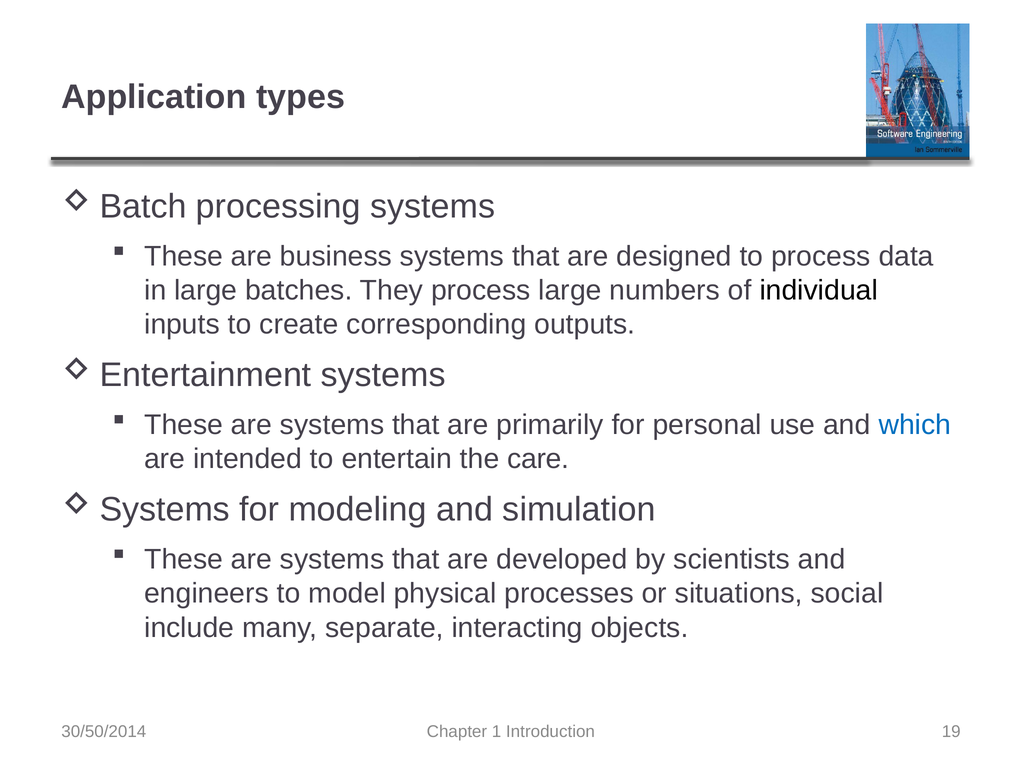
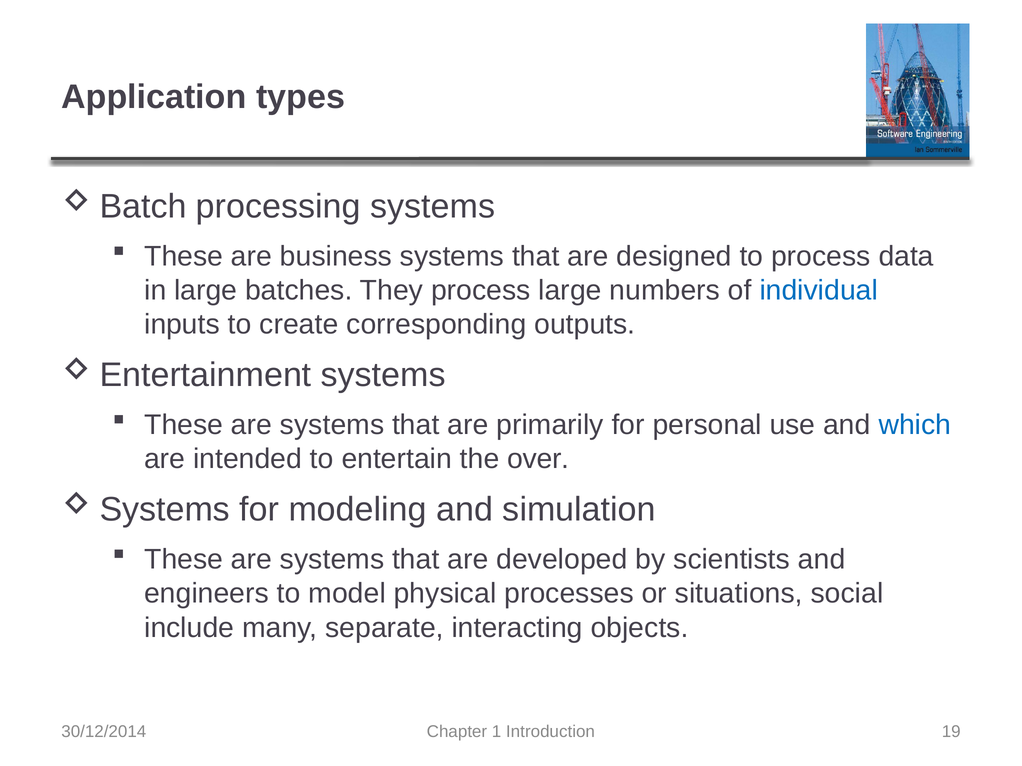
individual colour: black -> blue
care: care -> over
30/50/2014: 30/50/2014 -> 30/12/2014
